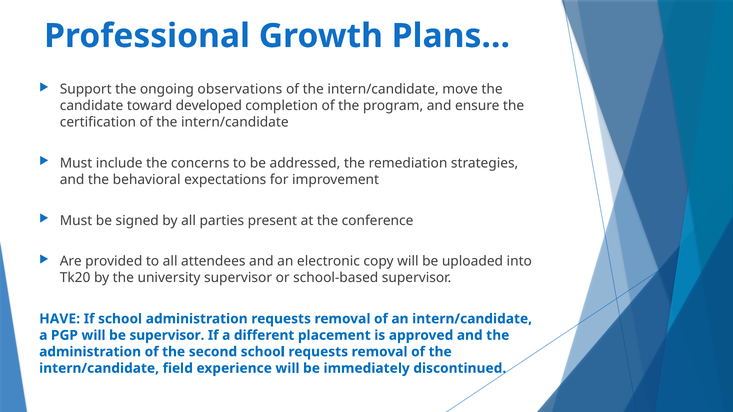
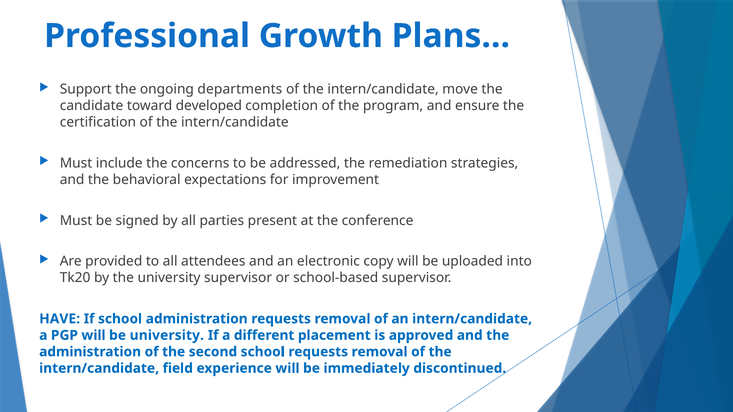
observations: observations -> departments
be supervisor: supervisor -> university
